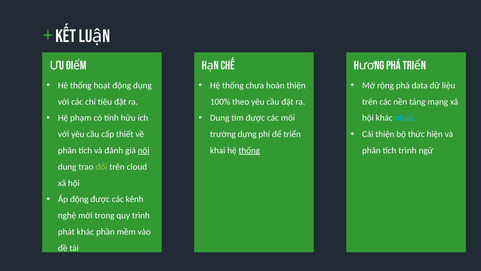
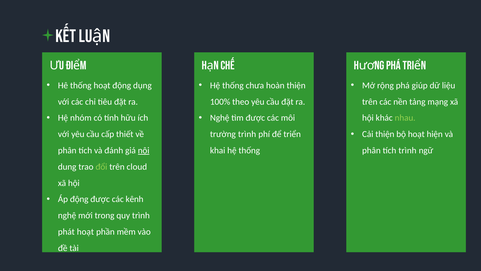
data: data -> giúp
phạm: phạm -> nhóm
Dung at (220, 118): Dung -> Nghệ
nhau colour: light blue -> light green
bộ thức: thức -> hoạt
trường dựng: dựng -> trình
thống at (249, 150) underline: present -> none
phát khác: khác -> hoạt
